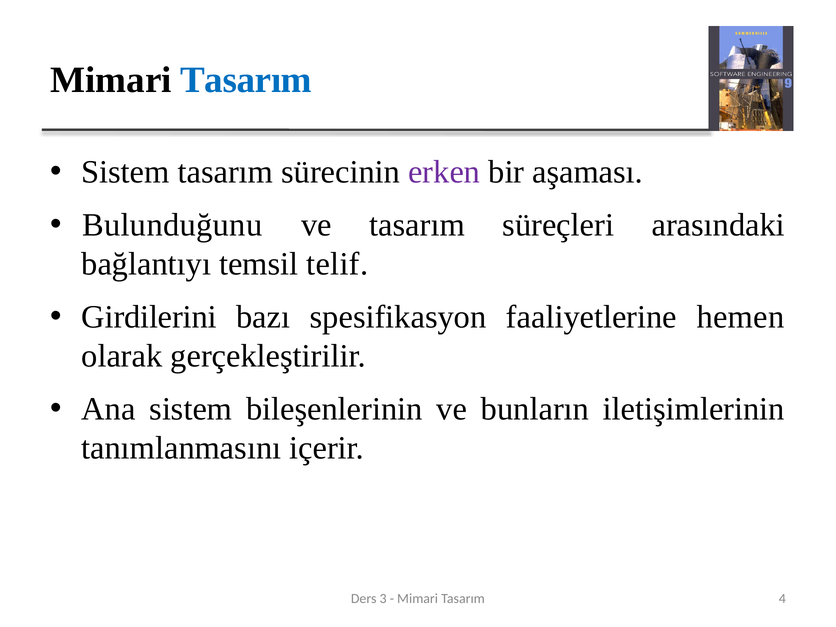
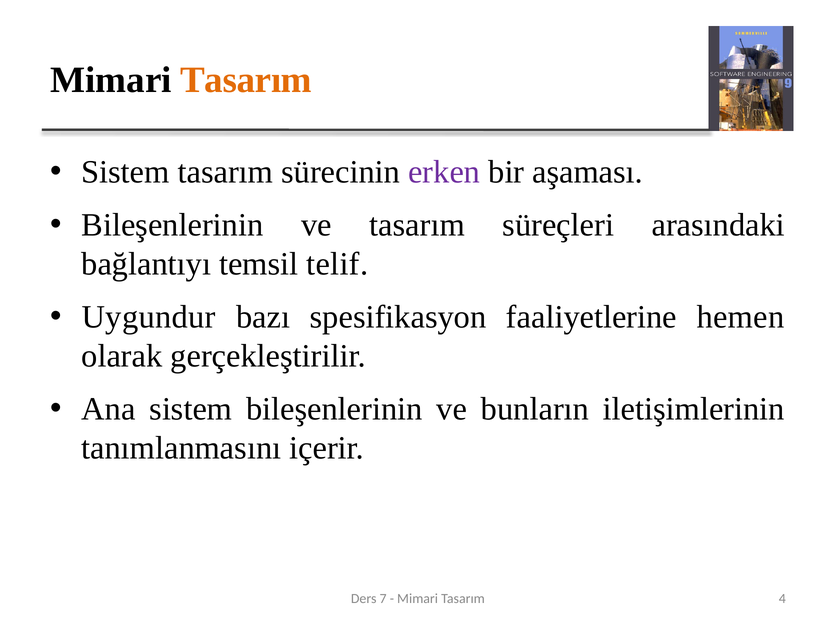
Tasarım at (246, 80) colour: blue -> orange
Bulunduğunu at (172, 225): Bulunduğunu -> Bileşenlerinin
Girdilerini: Girdilerini -> Uygundur
3: 3 -> 7
